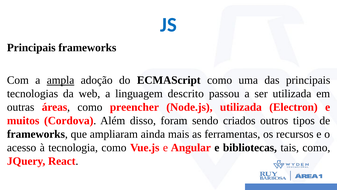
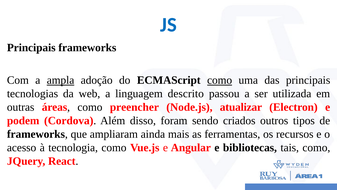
como at (220, 80) underline: none -> present
Node.js utilizada: utilizada -> atualizar
muitos: muitos -> podem
